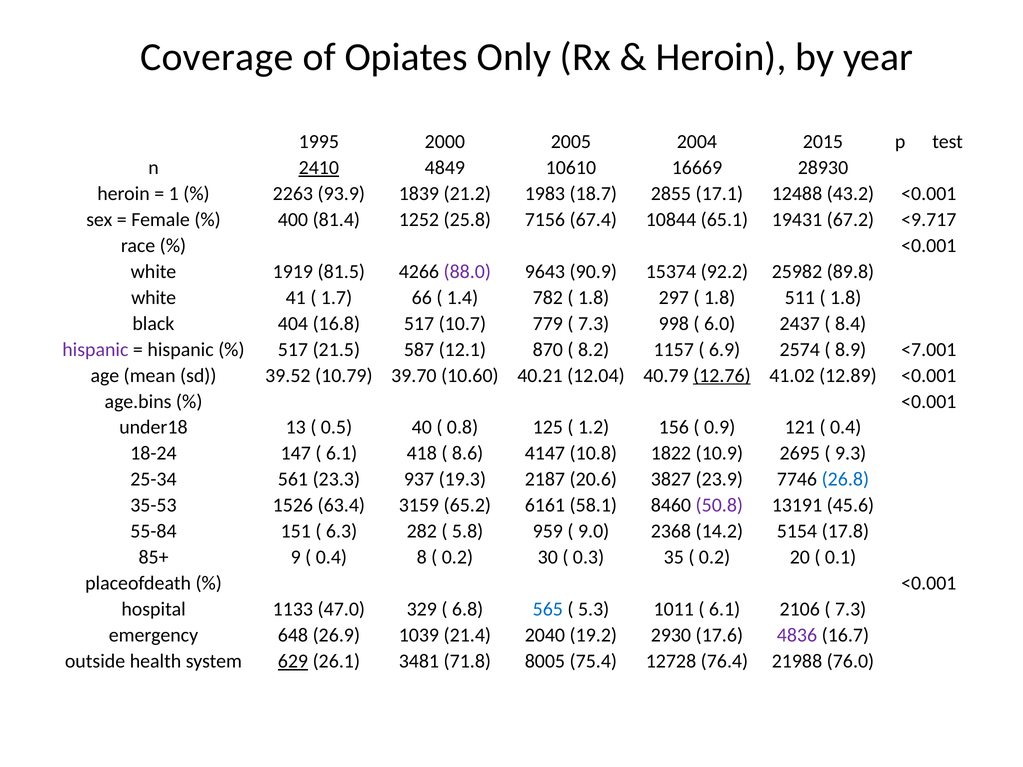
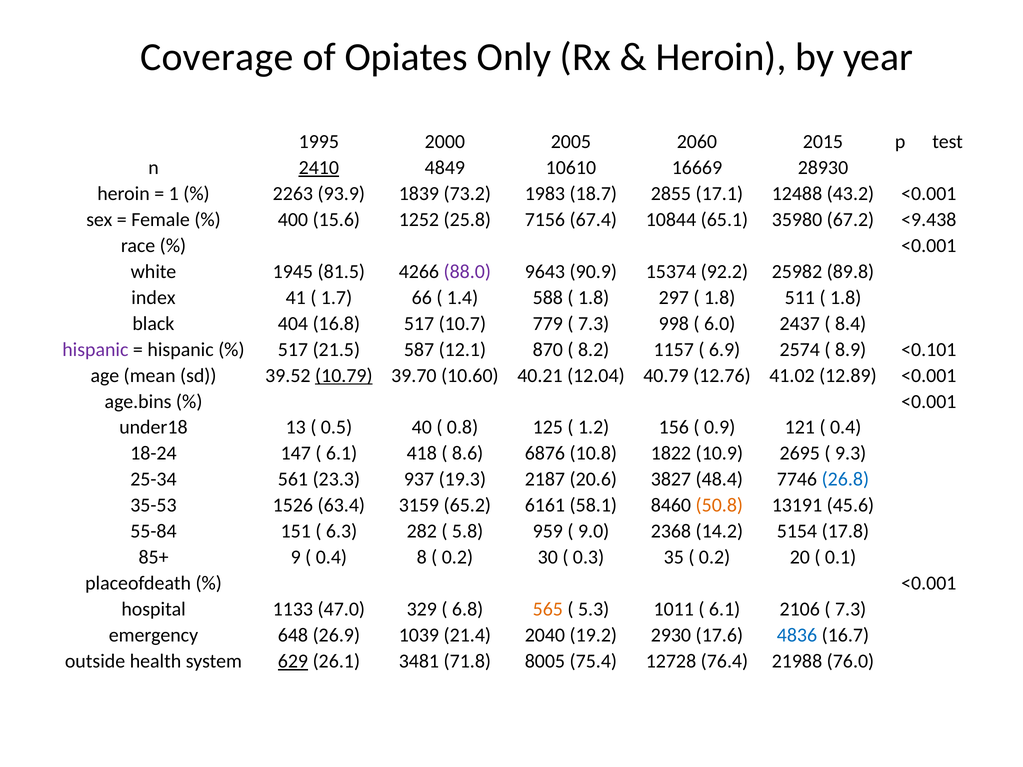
2004: 2004 -> 2060
21.2: 21.2 -> 73.2
81.4: 81.4 -> 15.6
19431: 19431 -> 35980
<9.717: <9.717 -> <9.438
1919: 1919 -> 1945
white at (154, 298): white -> index
782: 782 -> 588
<7.001: <7.001 -> <0.101
10.79 underline: none -> present
12.76 underline: present -> none
4147: 4147 -> 6876
23.9: 23.9 -> 48.4
50.8 colour: purple -> orange
565 colour: blue -> orange
4836 colour: purple -> blue
